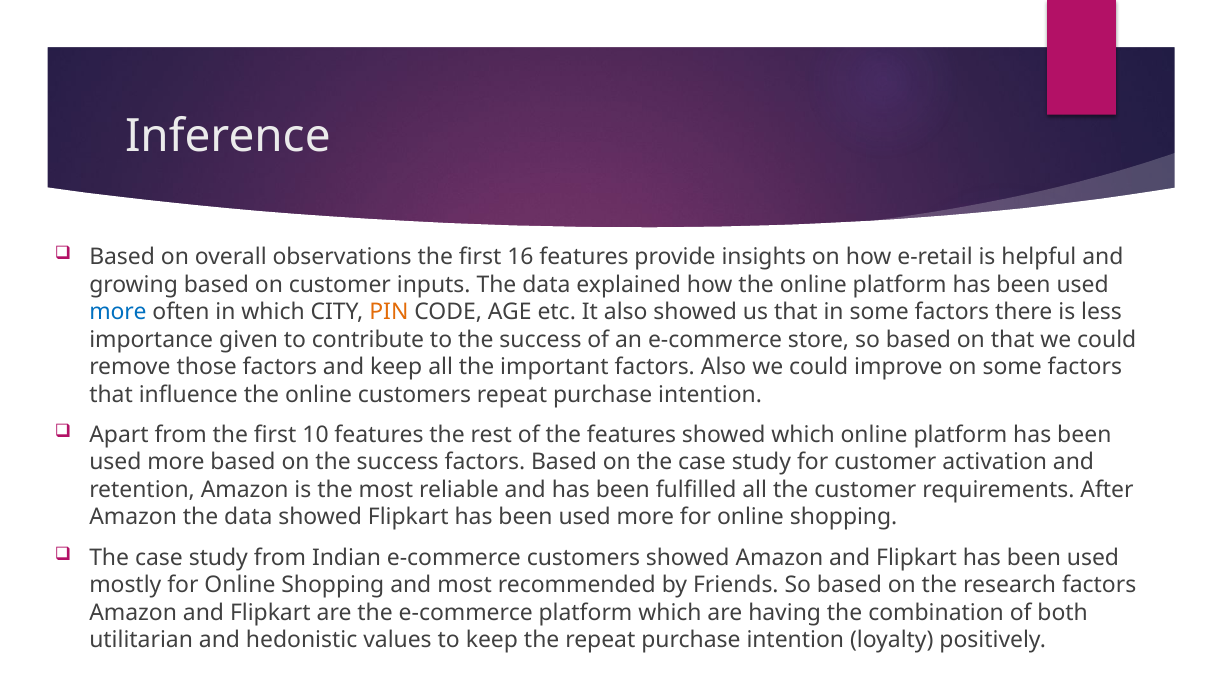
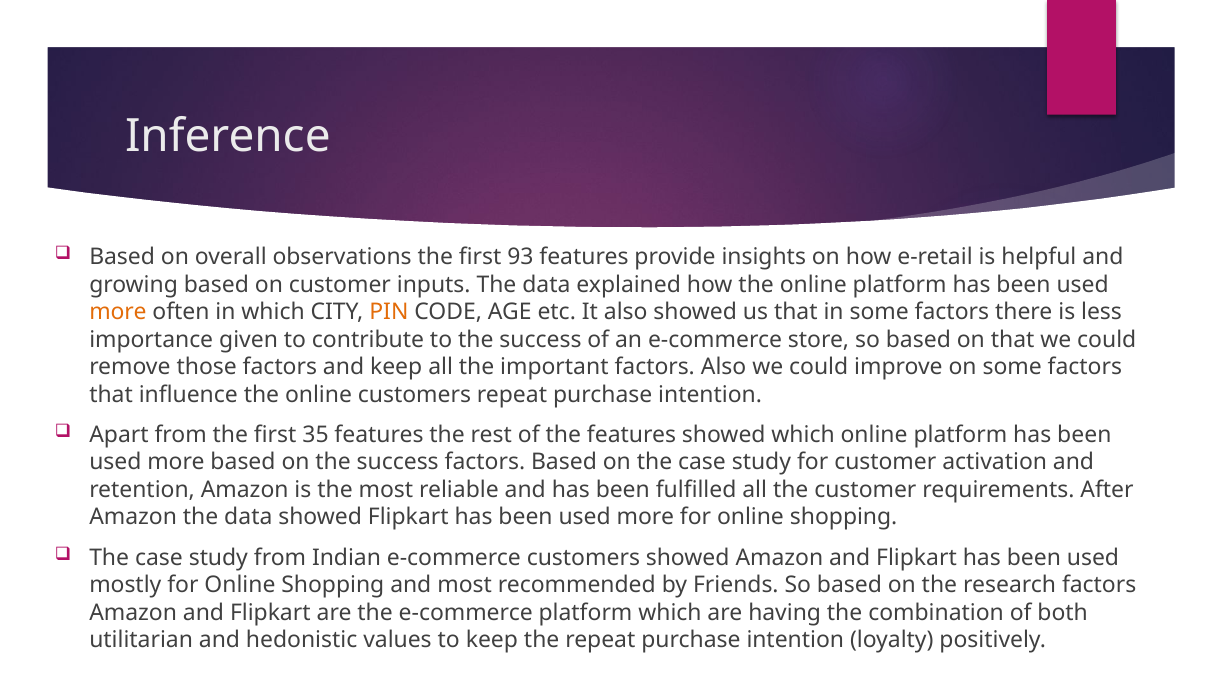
16: 16 -> 93
more at (118, 312) colour: blue -> orange
10: 10 -> 35
